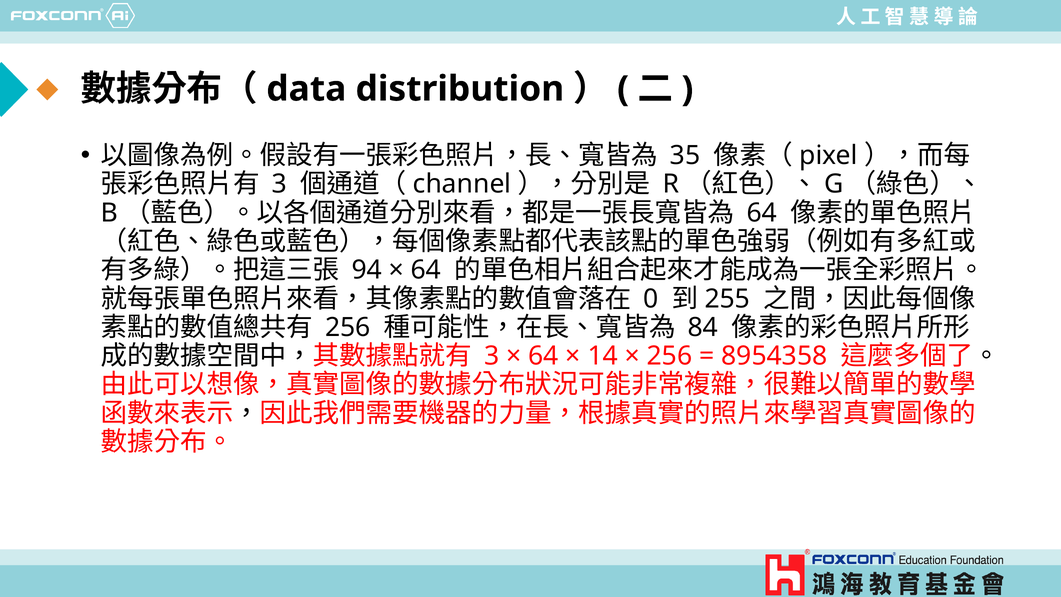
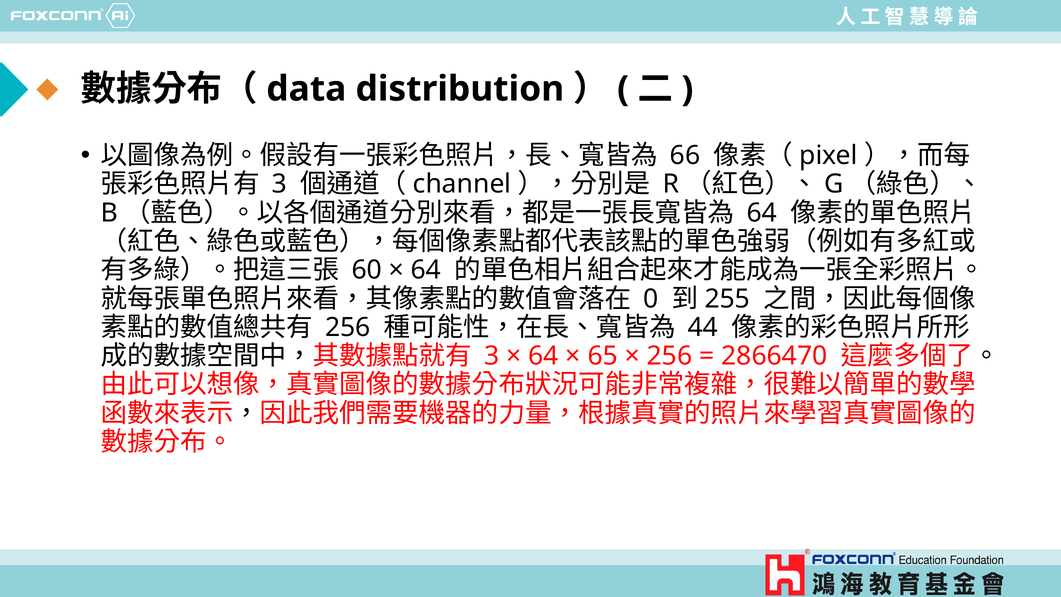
35: 35 -> 66
94: 94 -> 60
84: 84 -> 44
14: 14 -> 65
8954358: 8954358 -> 2866470
